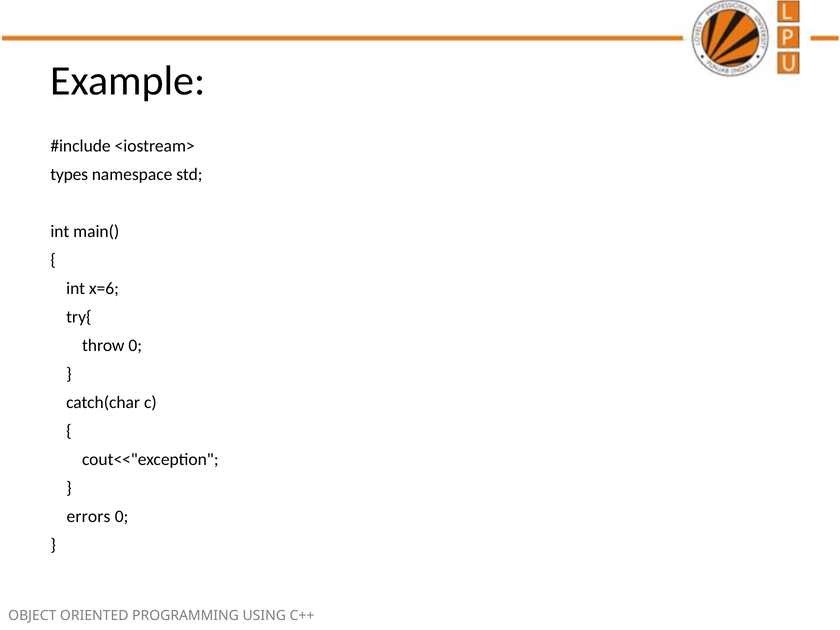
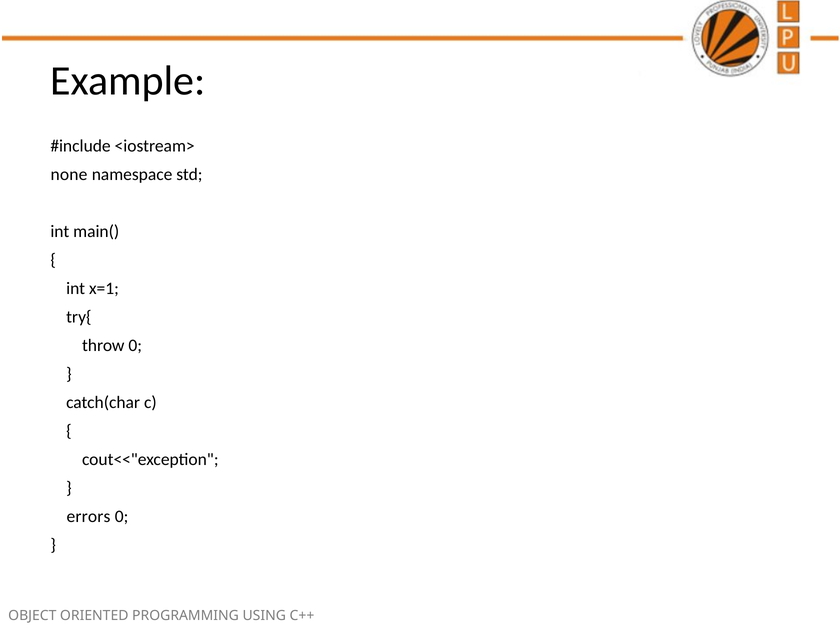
types: types -> none
x=6: x=6 -> x=1
